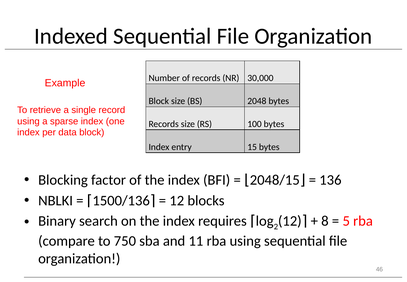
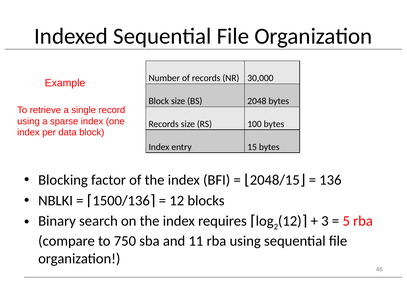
8: 8 -> 3
